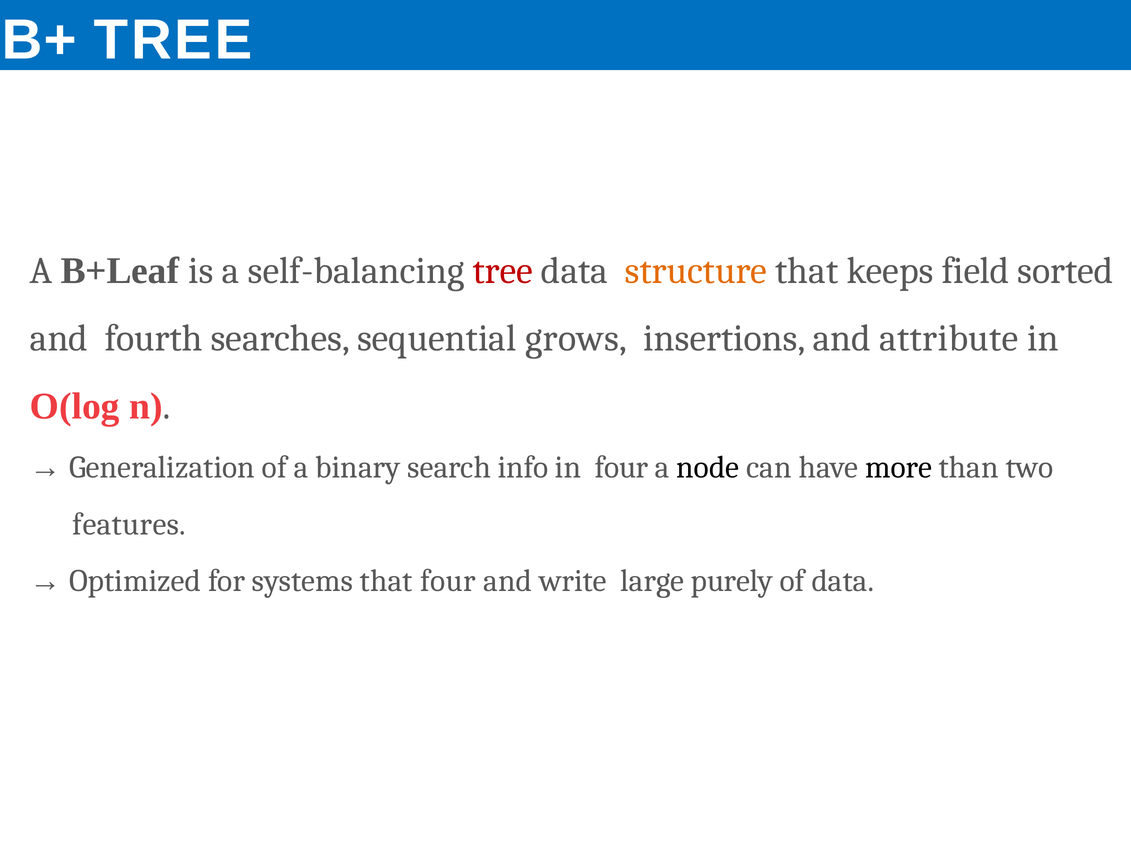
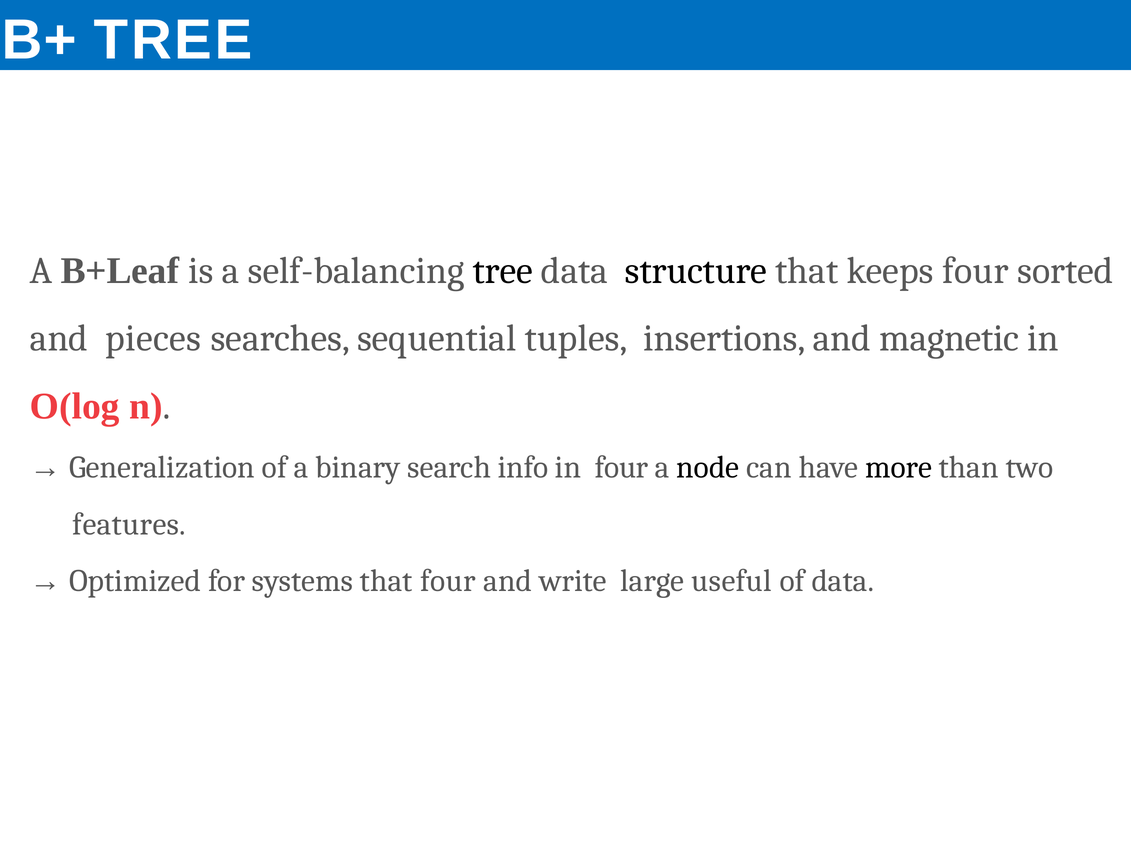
tree at (503, 271) colour: red -> black
structure colour: orange -> black
keeps field: field -> four
fourth: fourth -> pieces
grows: grows -> tuples
attribute: attribute -> magnetic
purely: purely -> useful
